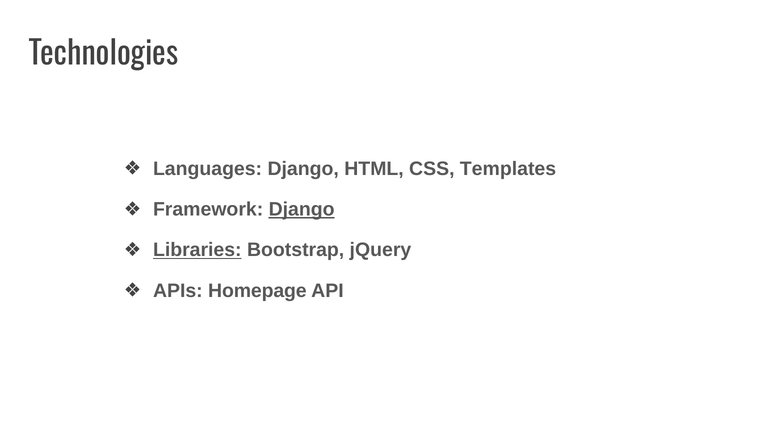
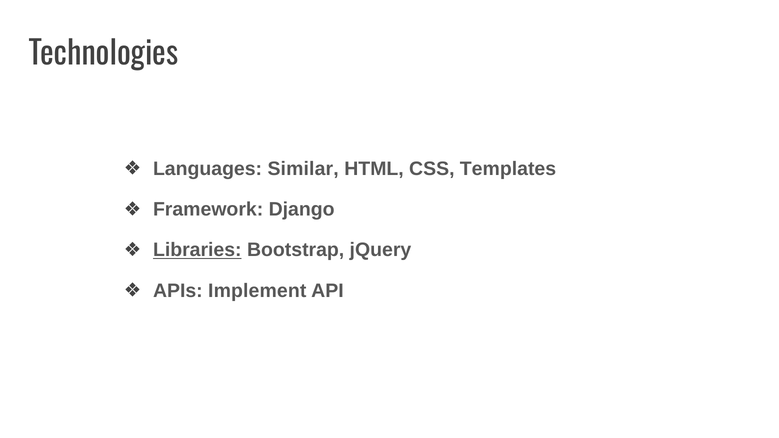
Languages Django: Django -> Similar
Django at (302, 210) underline: present -> none
Homepage: Homepage -> Implement
